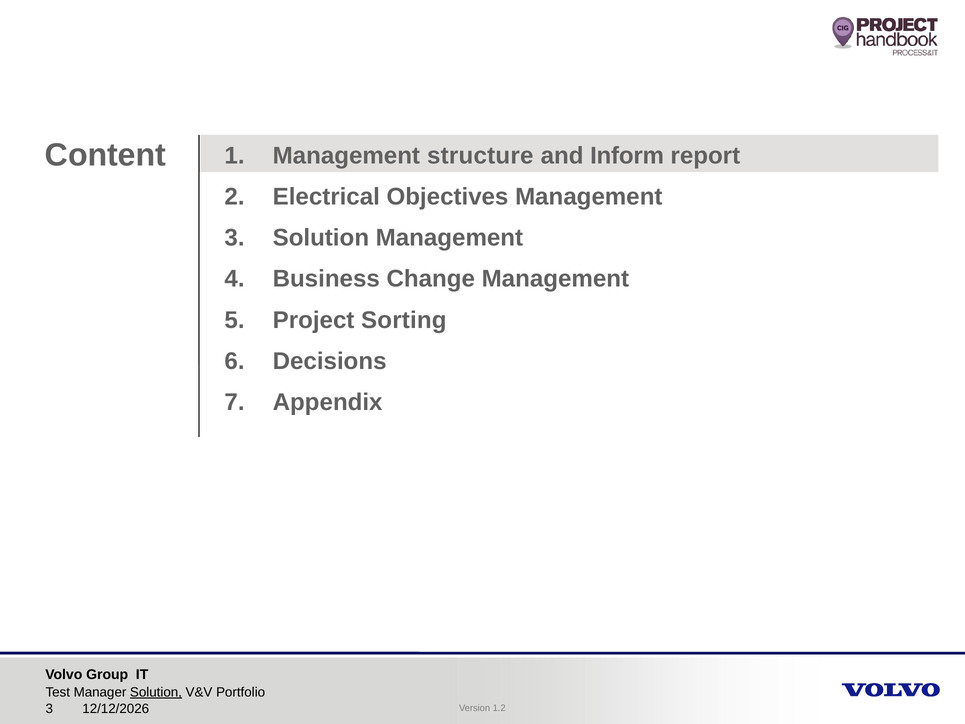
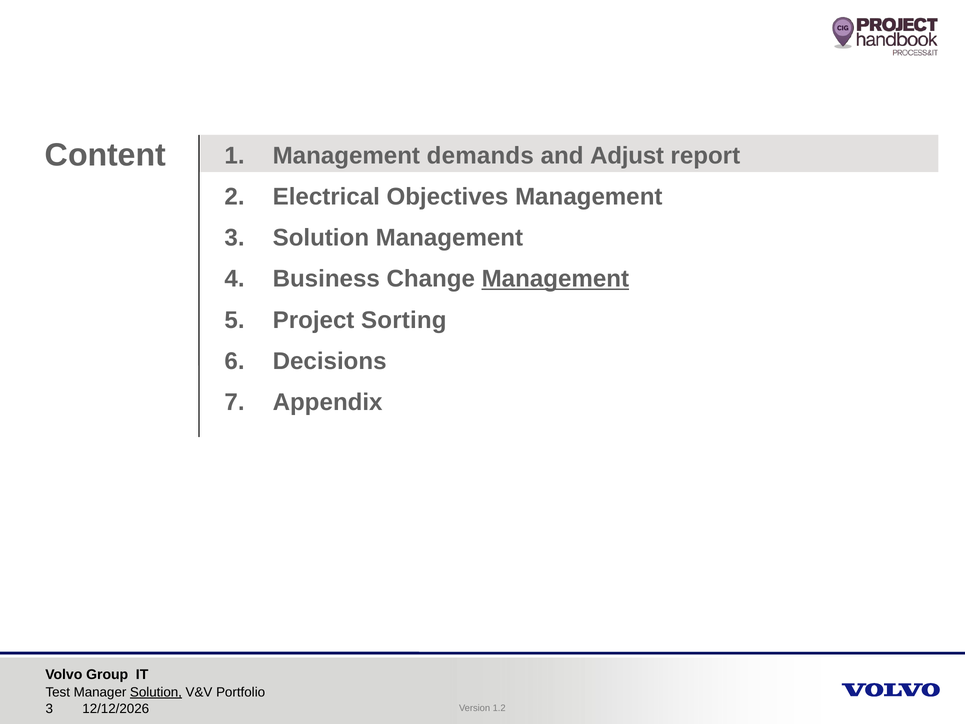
structure: structure -> demands
Inform: Inform -> Adjust
Management at (555, 279) underline: none -> present
